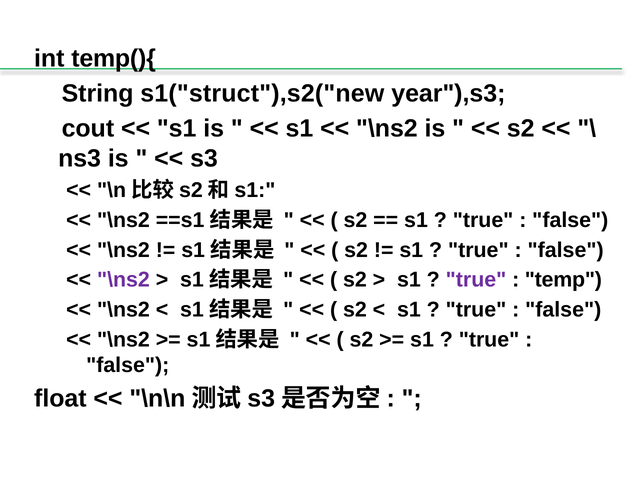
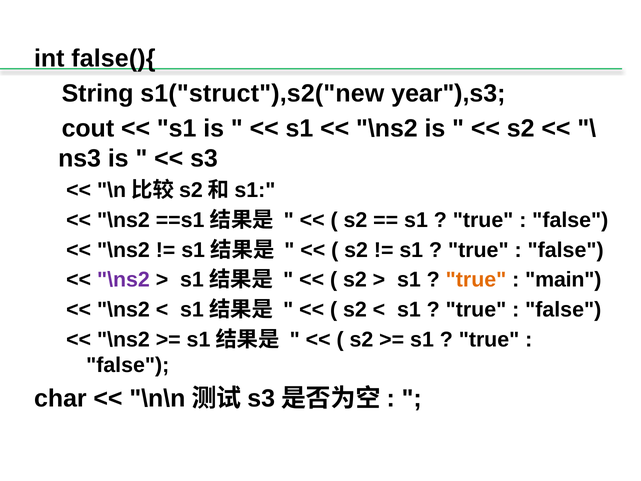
temp(){: temp(){ -> false(){
true at (476, 280) colour: purple -> orange
temp: temp -> main
float: float -> char
